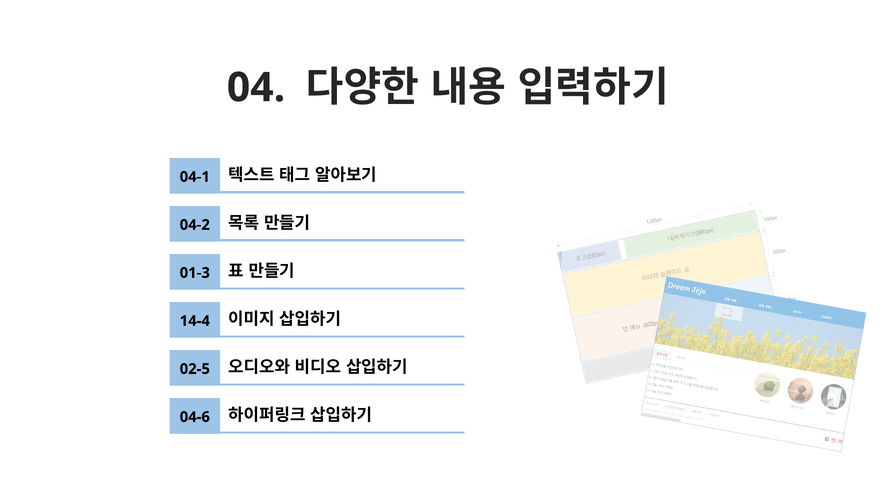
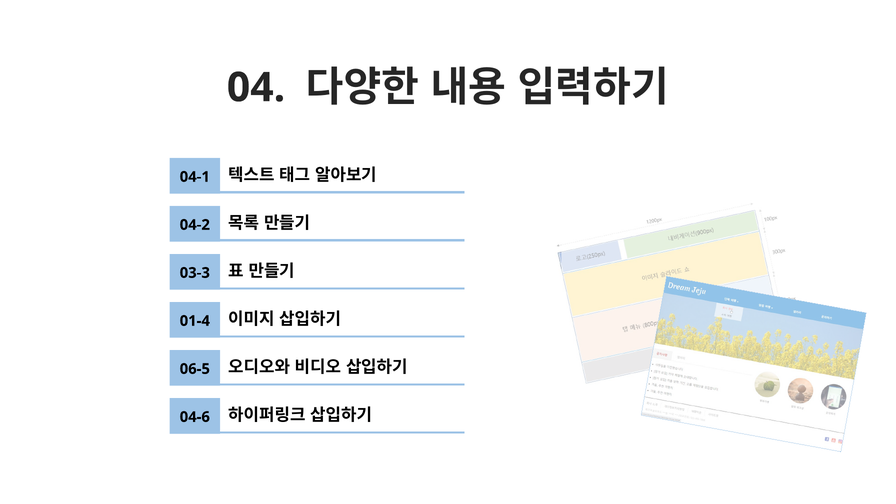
01-3: 01-3 -> 03-3
14-4: 14-4 -> 01-4
02-5: 02-5 -> 06-5
